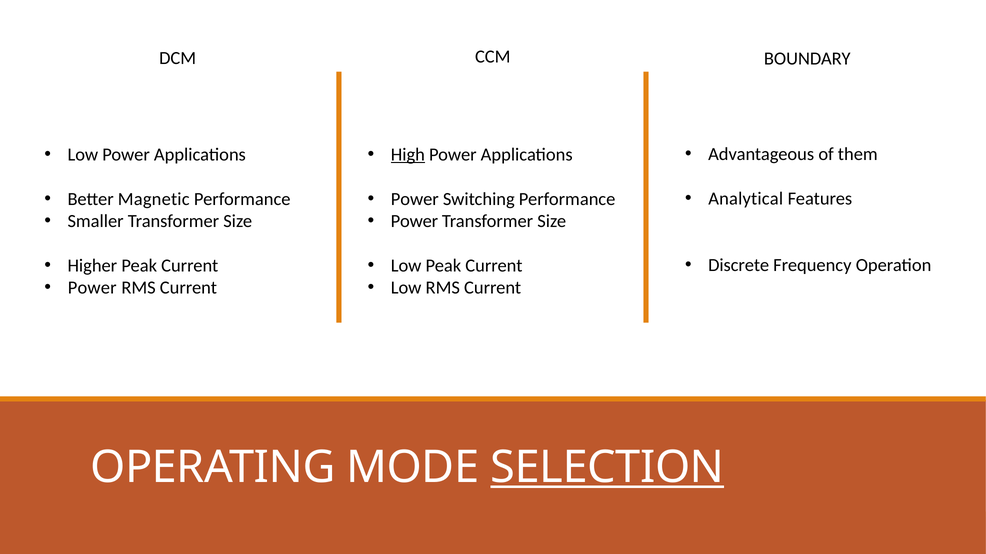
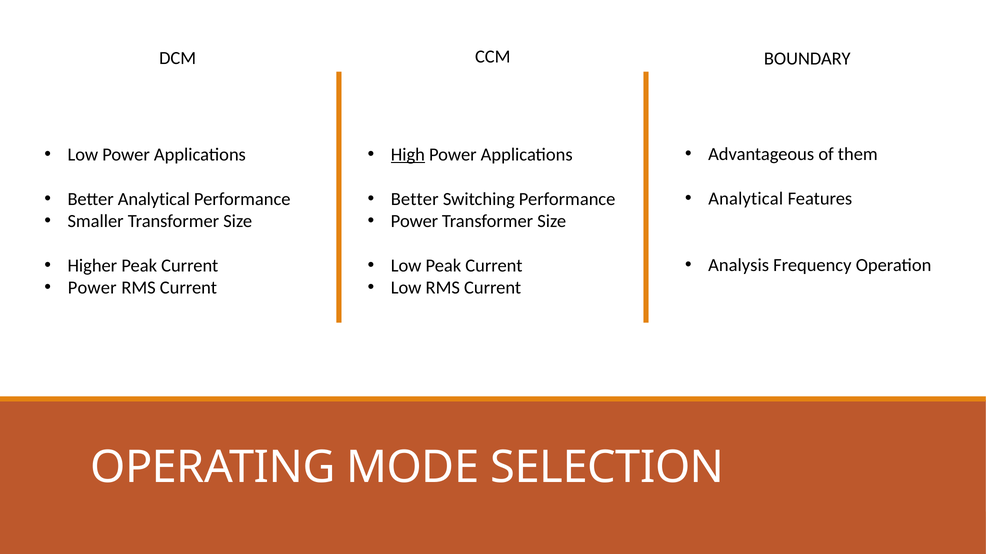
Better Magnetic: Magnetic -> Analytical
Power at (415, 199): Power -> Better
Discrete: Discrete -> Analysis
SELECTION underline: present -> none
